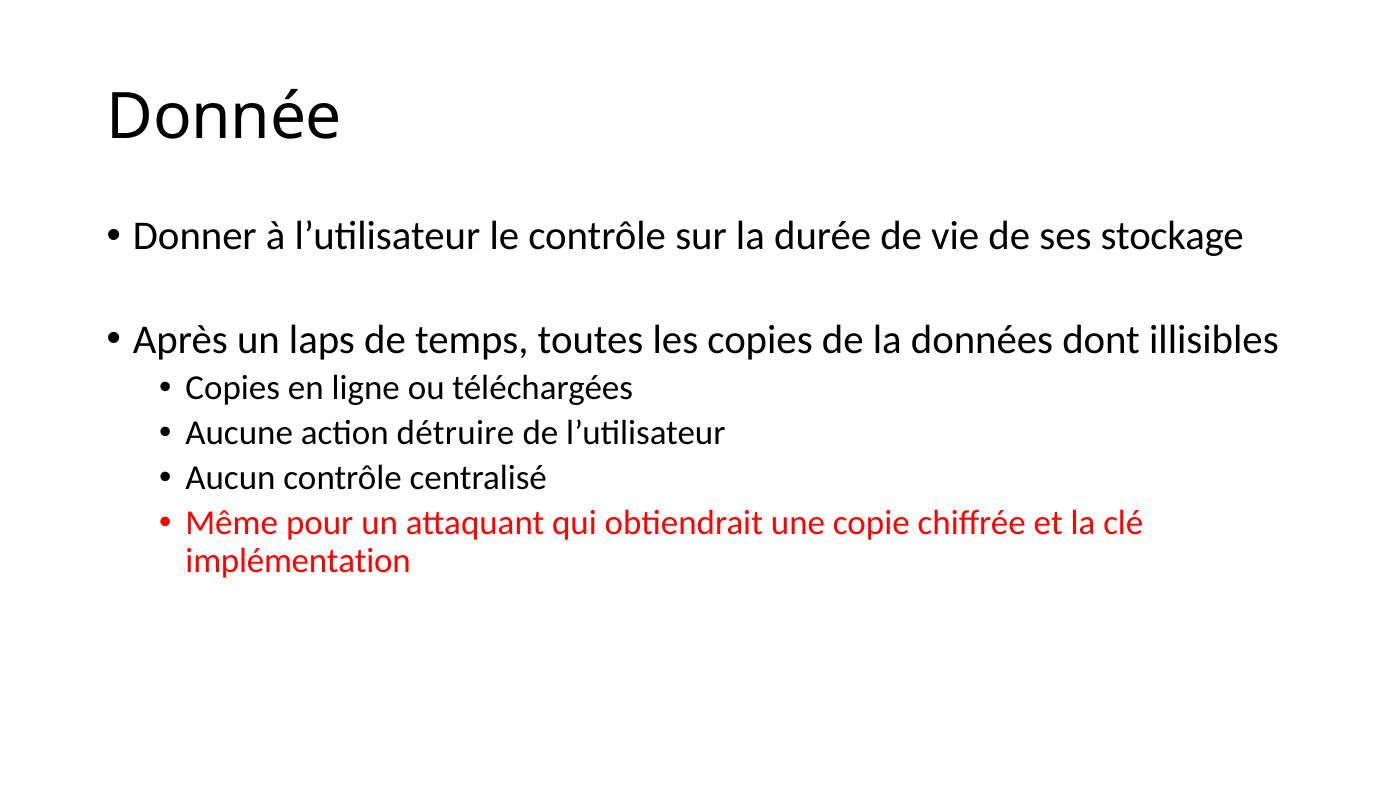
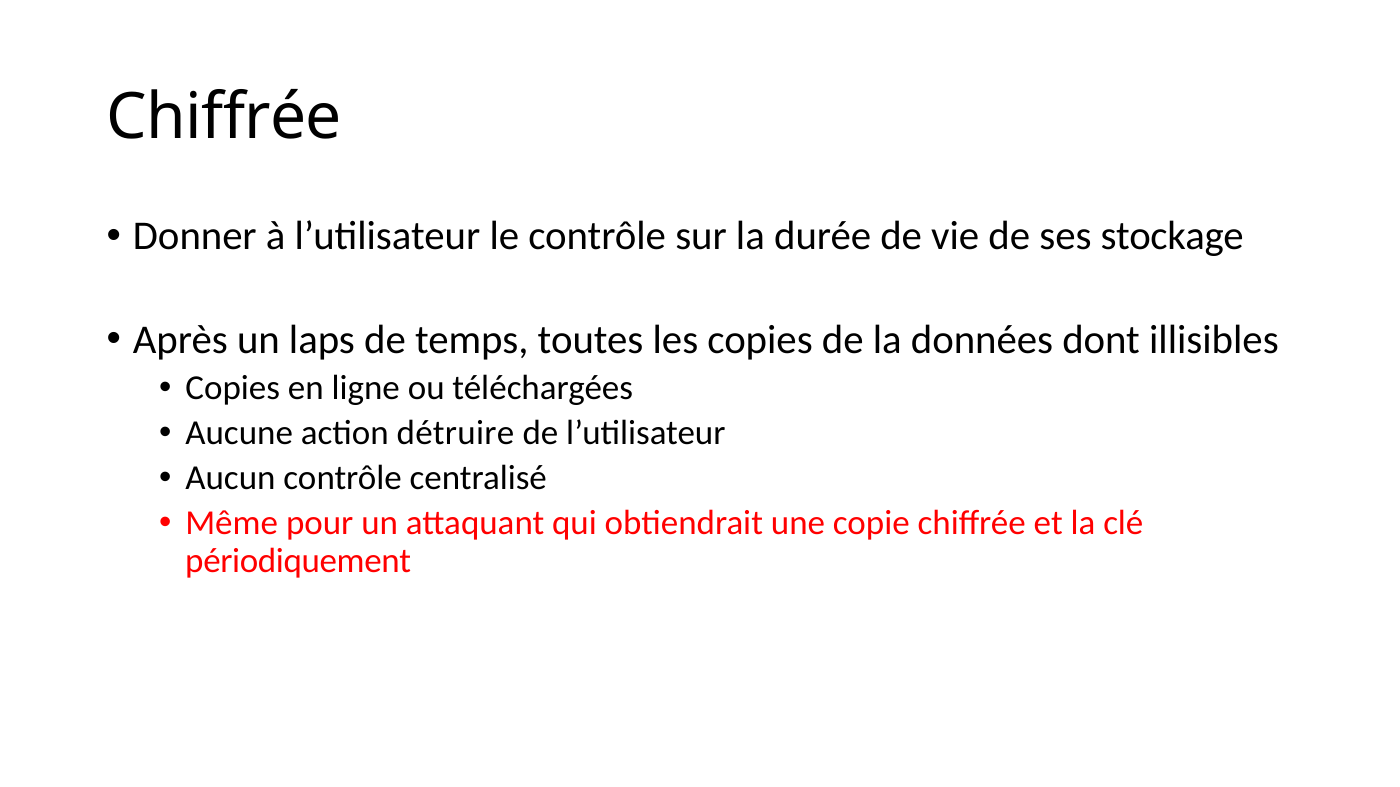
Donnée at (224, 118): Donnée -> Chiffrée
implémentation: implémentation -> périodiquement
